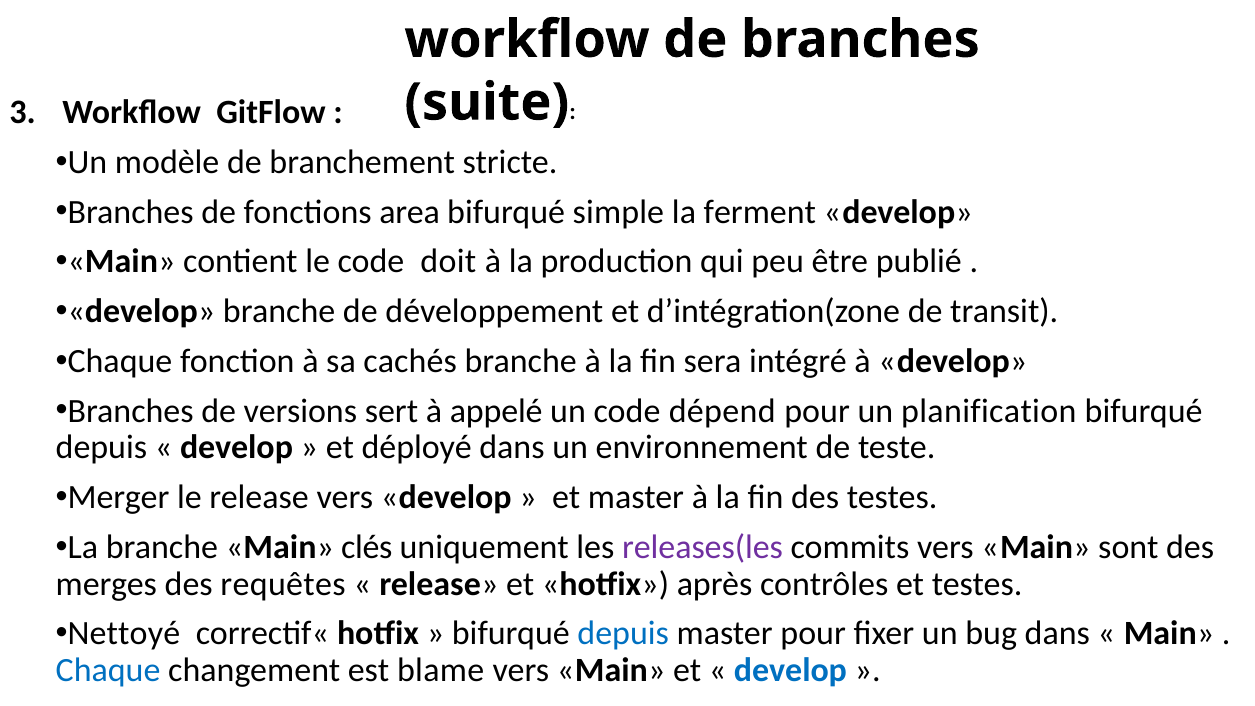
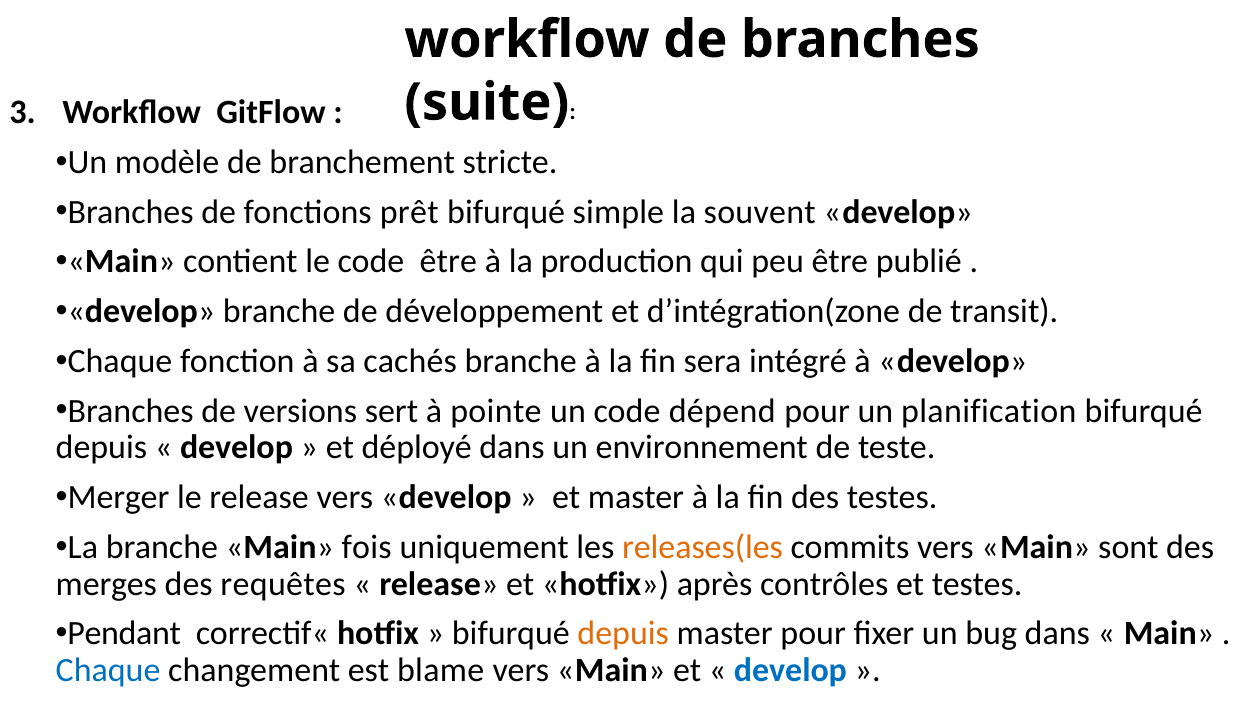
area: area -> prêt
ferment: ferment -> souvent
code doit: doit -> être
appelé: appelé -> pointe
clés: clés -> fois
releases(les colour: purple -> orange
Nettoyé: Nettoyé -> Pendant
depuis at (623, 634) colour: blue -> orange
